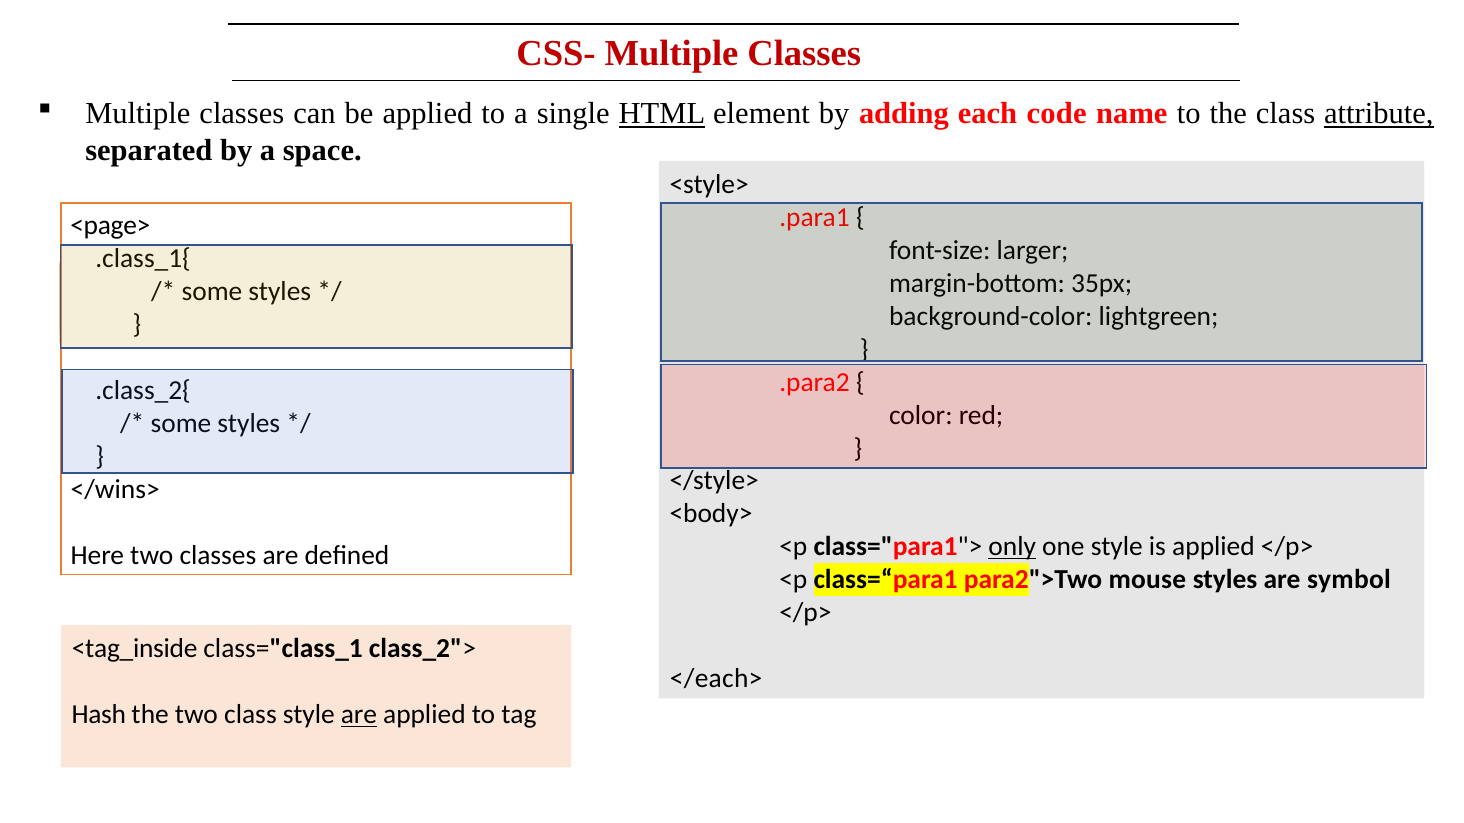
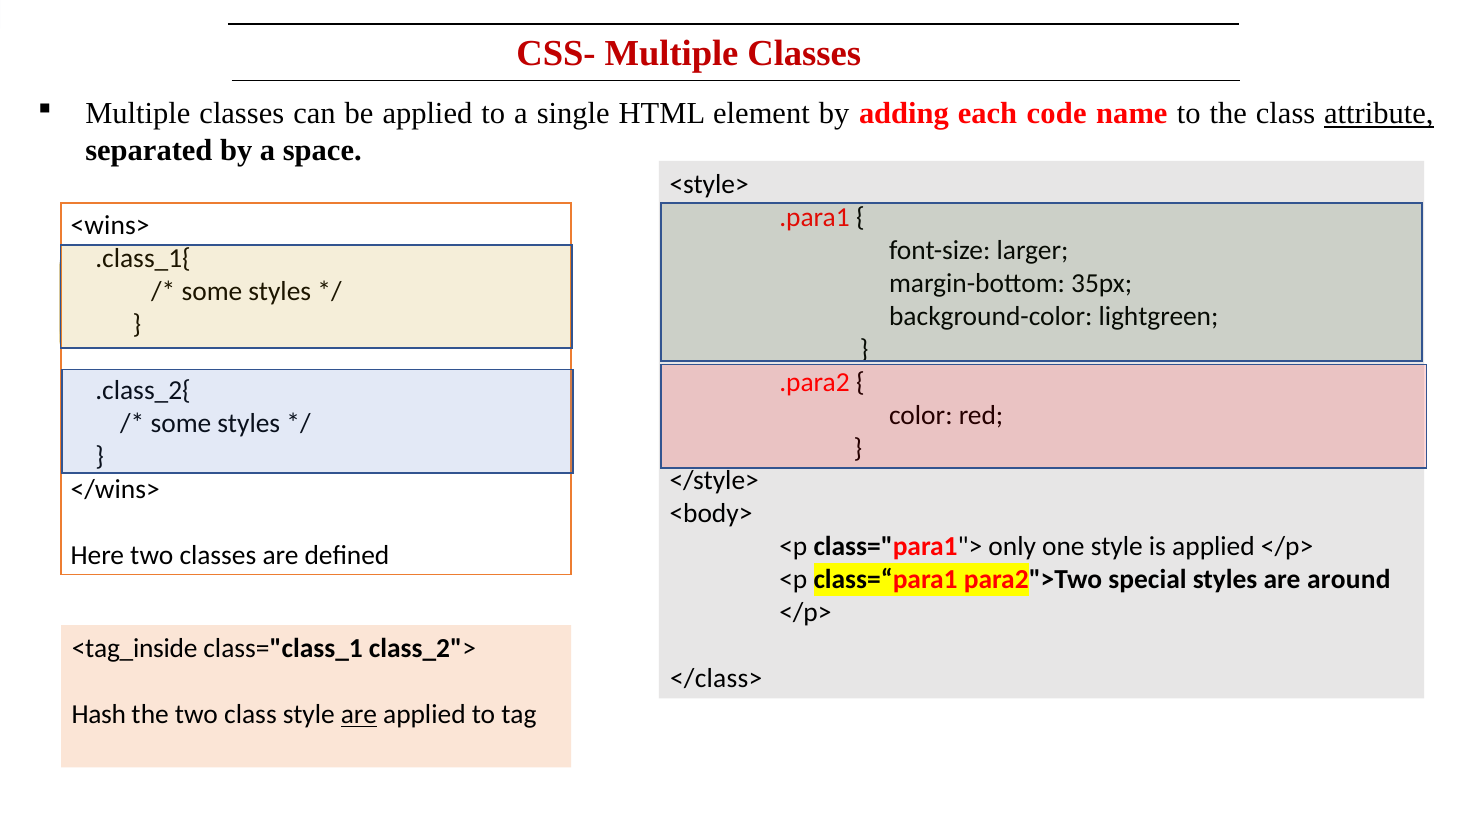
HTML underline: present -> none
<page>: <page> -> <wins>
only underline: present -> none
mouse: mouse -> special
symbol: symbol -> around
</each>: </each> -> </class>
